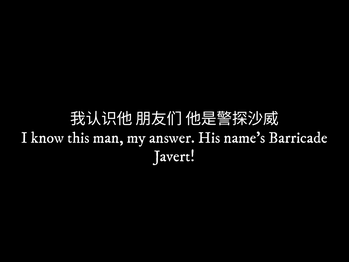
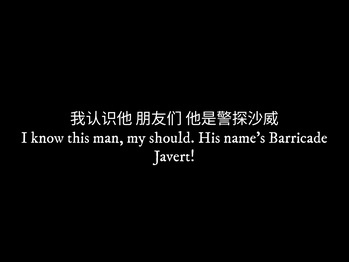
answer: answer -> should
